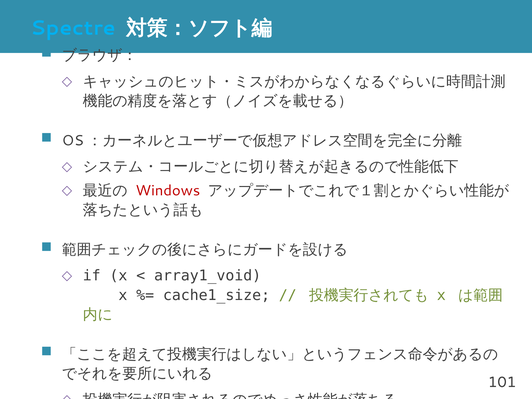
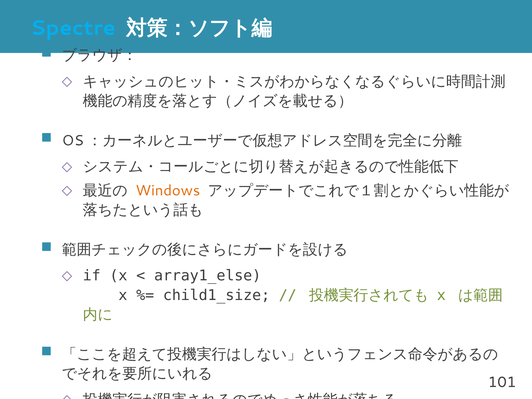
Windows colour: red -> orange
array1_void: array1_void -> array1_else
cache1_size: cache1_size -> child1_size
